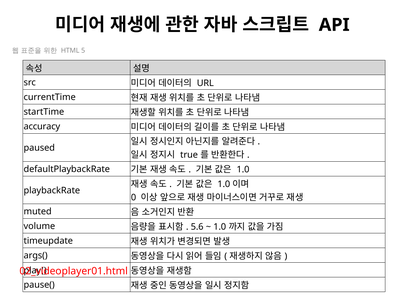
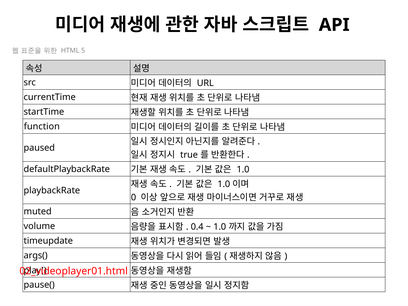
accuracy: accuracy -> function
5.6: 5.6 -> 0.4
